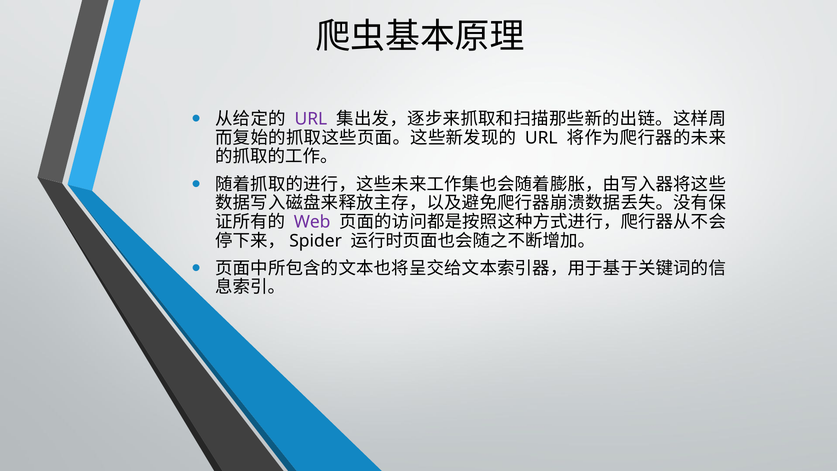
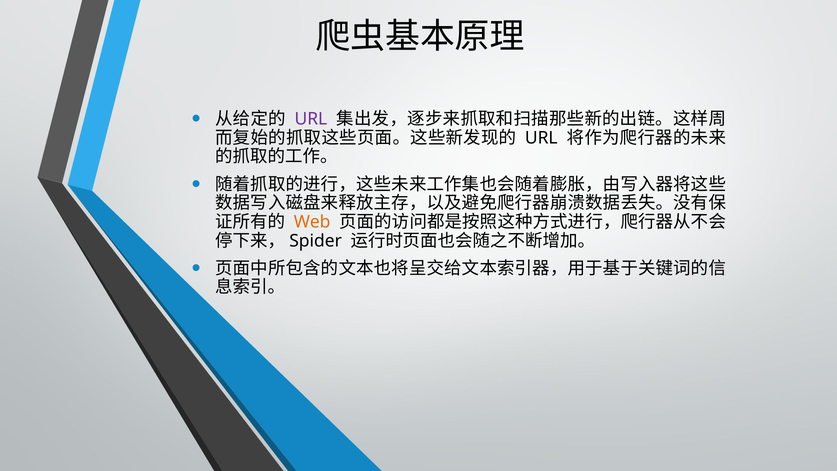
Web colour: purple -> orange
